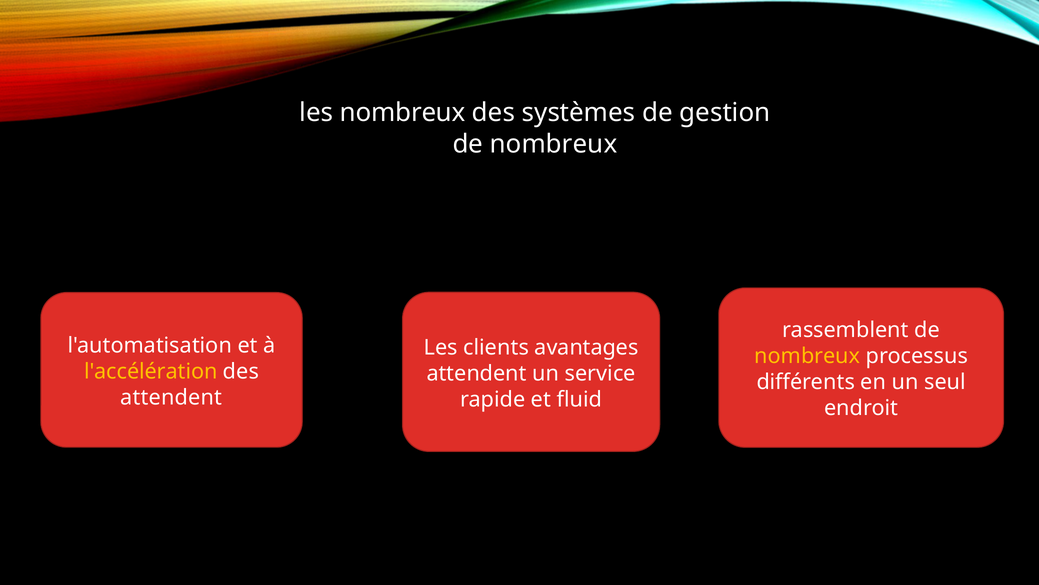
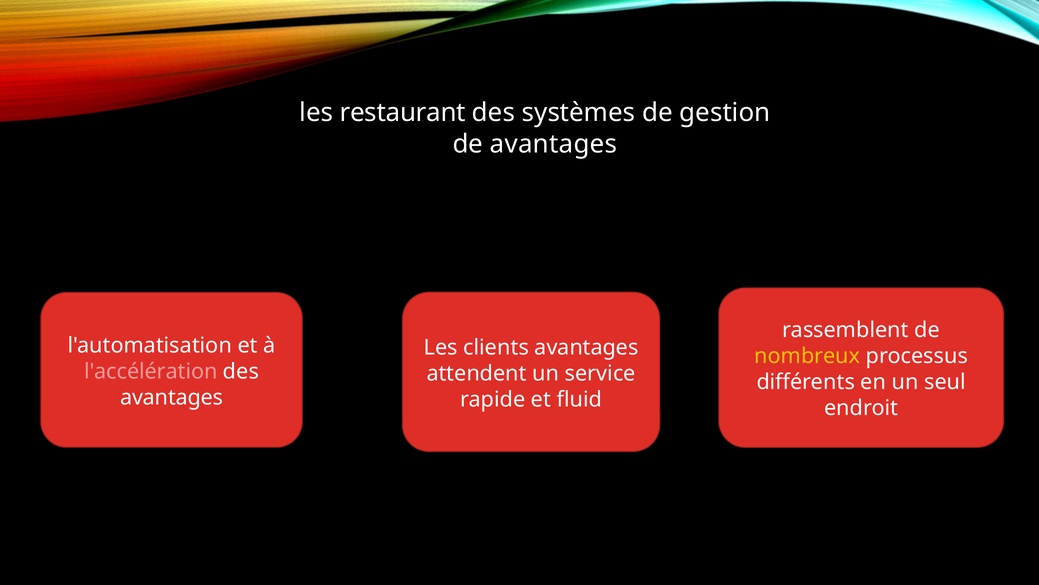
les nombreux: nombreux -> restaurant
nombreux at (554, 144): nombreux -> avantages
l'accélération colour: yellow -> pink
attendent at (171, 397): attendent -> avantages
